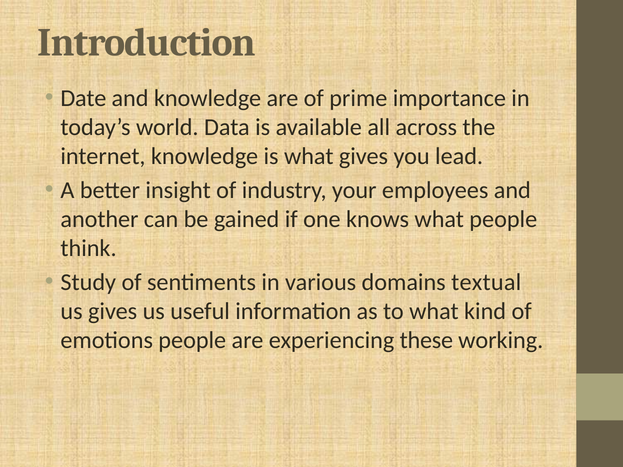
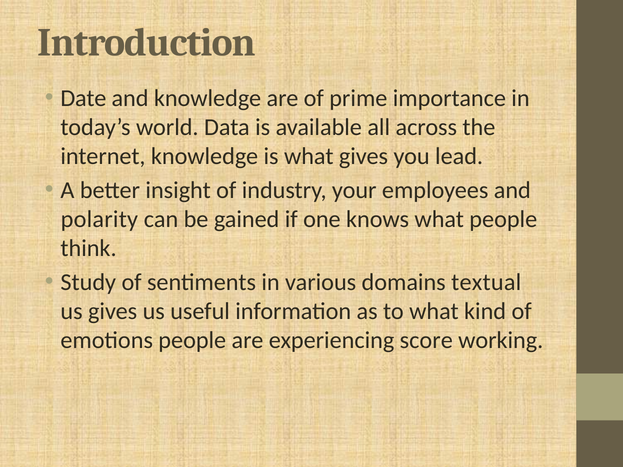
another: another -> polarity
these: these -> score
